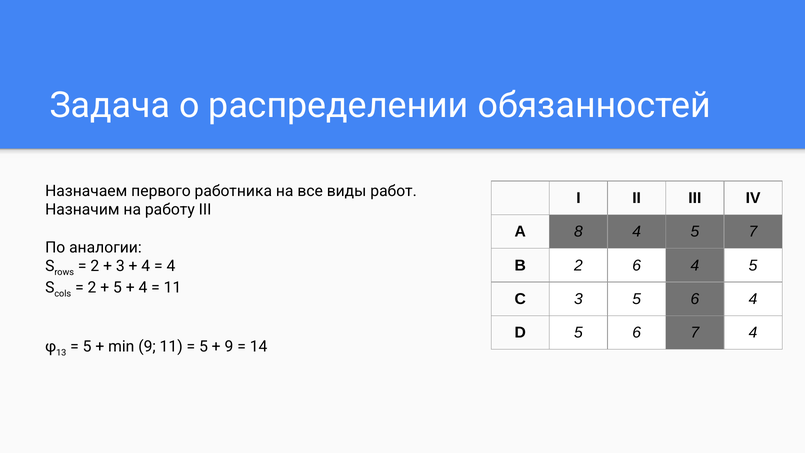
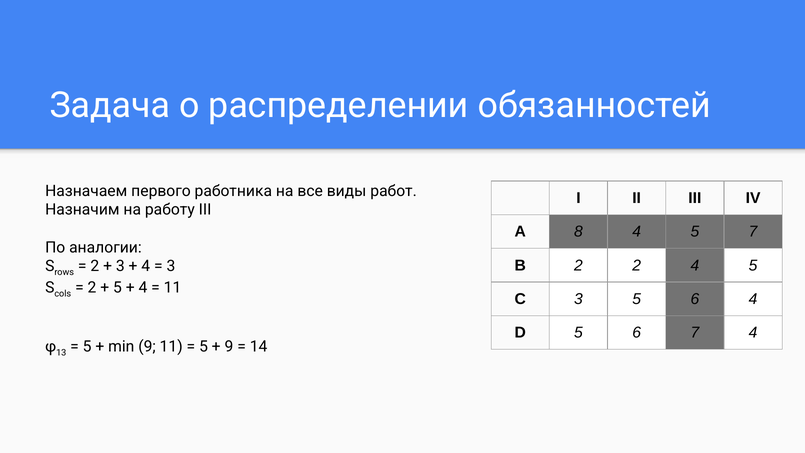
2 6: 6 -> 2
4 at (171, 266): 4 -> 3
